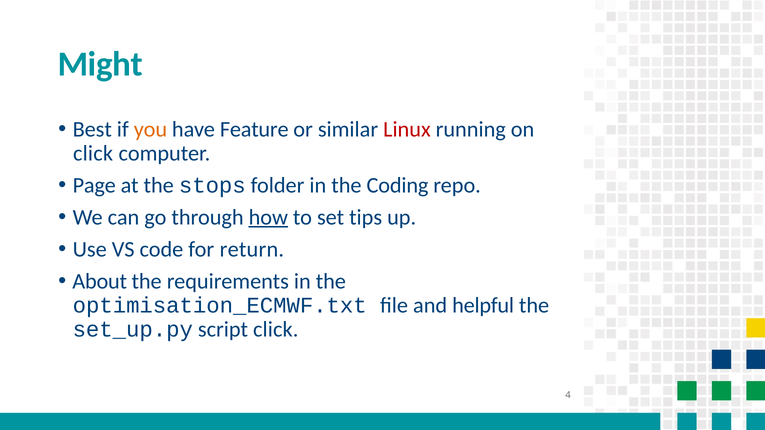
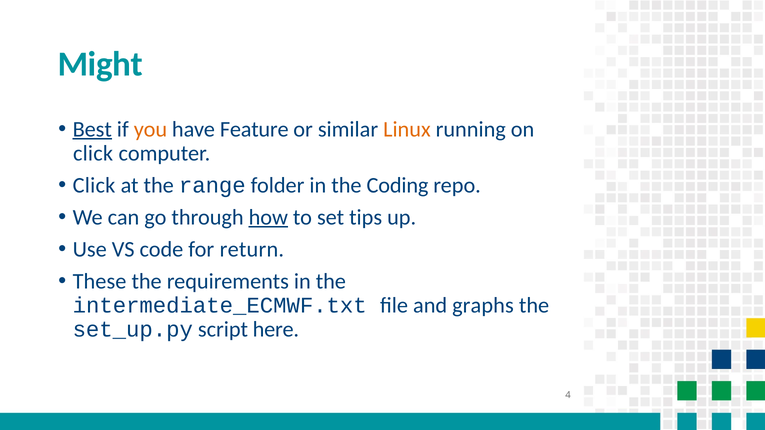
Best underline: none -> present
Linux colour: red -> orange
Page at (94, 185): Page -> Click
stops: stops -> range
About: About -> These
optimisation_ECMWF.txt: optimisation_ECMWF.txt -> intermediate_ECMWF.txt
helpful: helpful -> graphs
script click: click -> here
